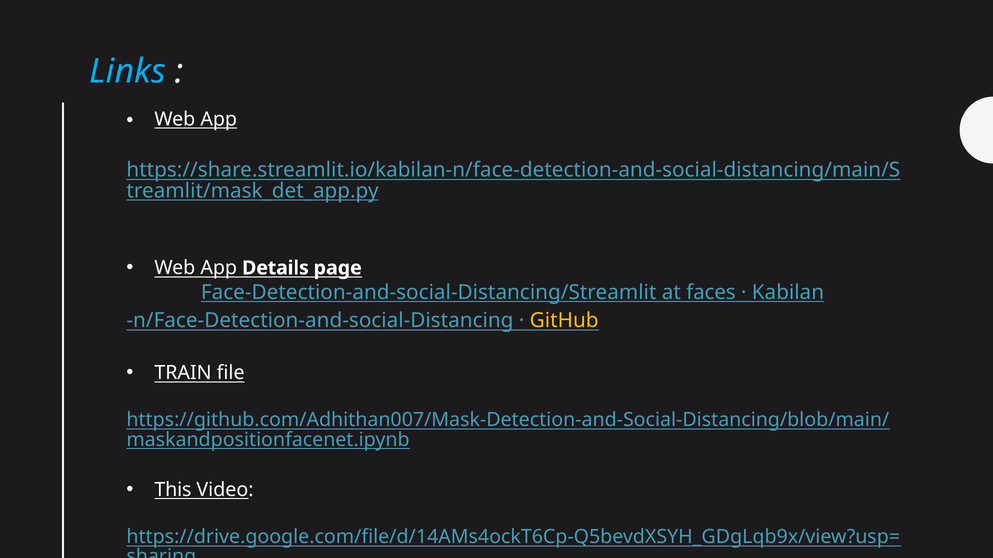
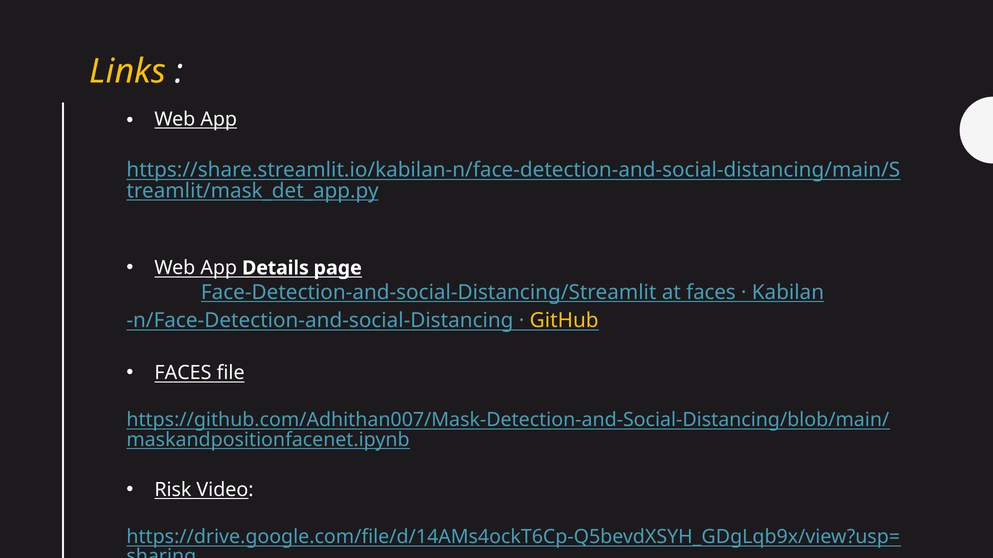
Links colour: light blue -> yellow
TRAIN at (183, 373): TRAIN -> FACES
This: This -> Risk
